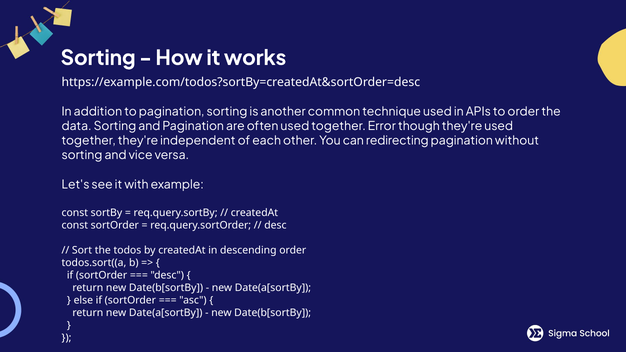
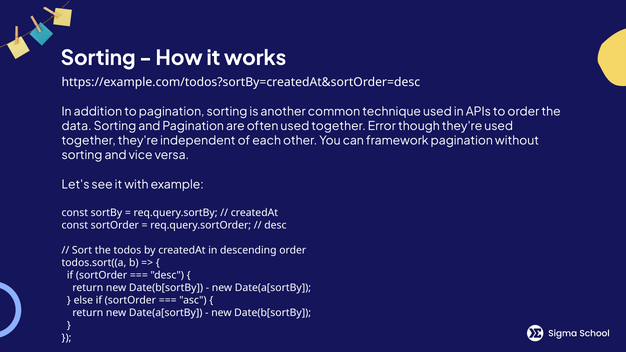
redirecting: redirecting -> framework
